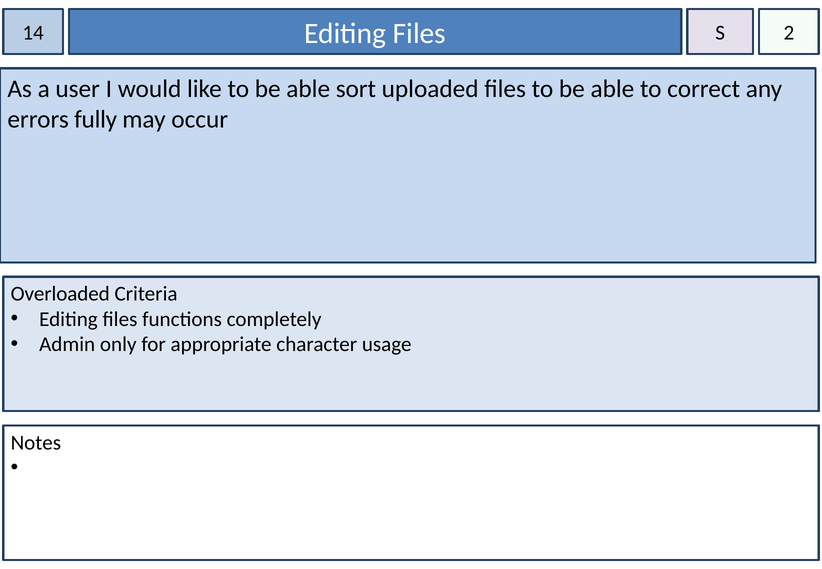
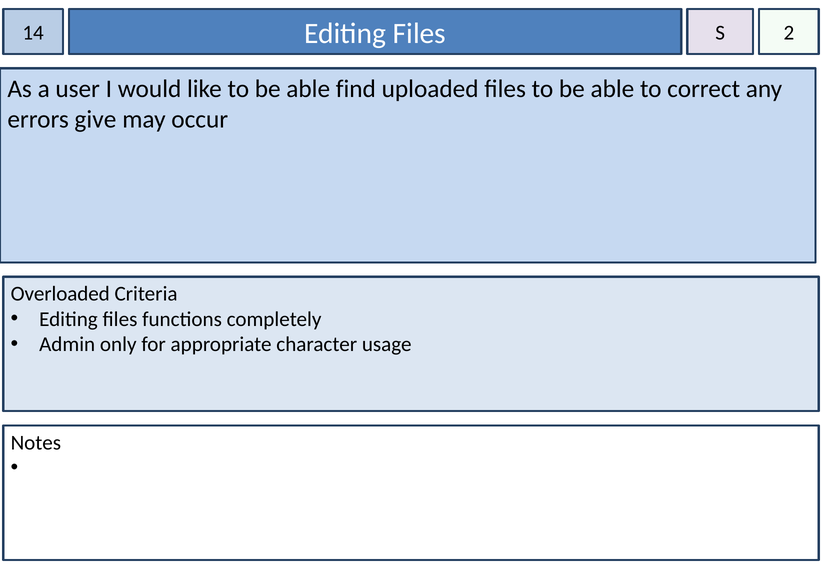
sort: sort -> find
fully: fully -> give
